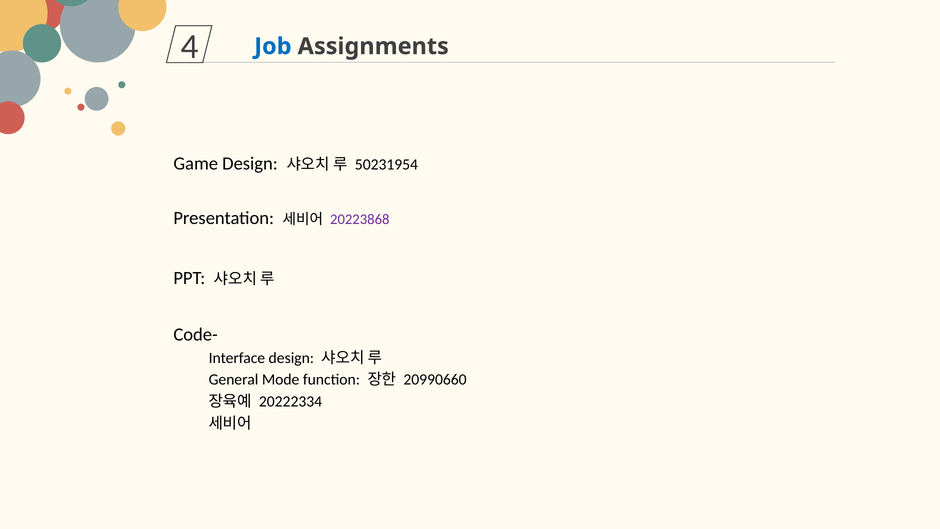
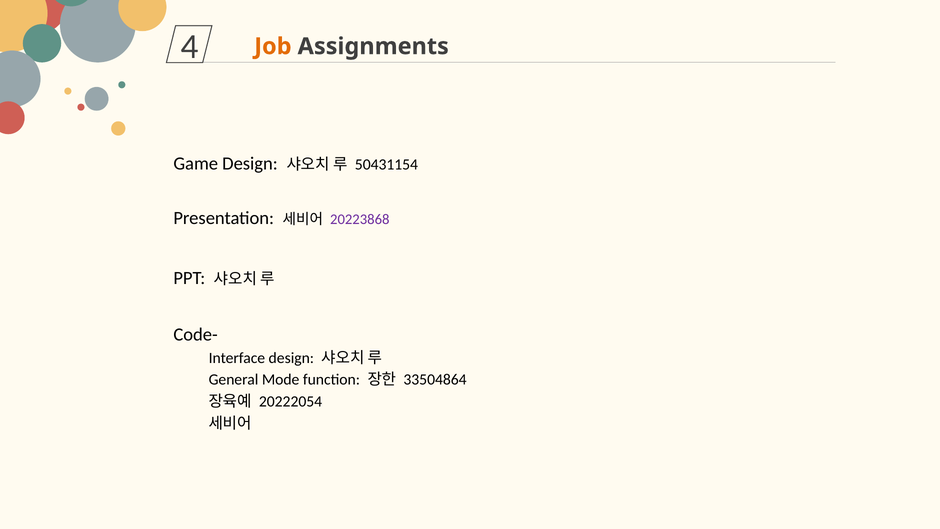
Job colour: blue -> orange
50231954: 50231954 -> 50431154
20990660: 20990660 -> 33504864
20222334: 20222334 -> 20222054
